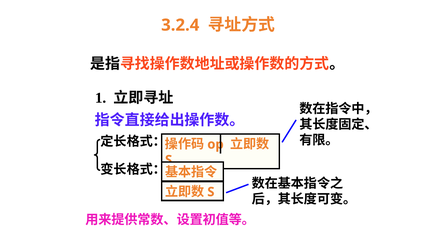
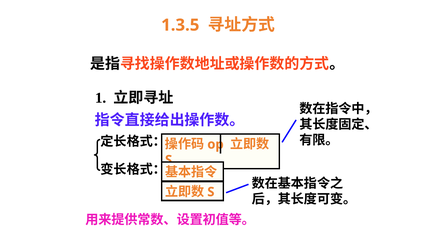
3.2.4: 3.2.4 -> 1.3.5
